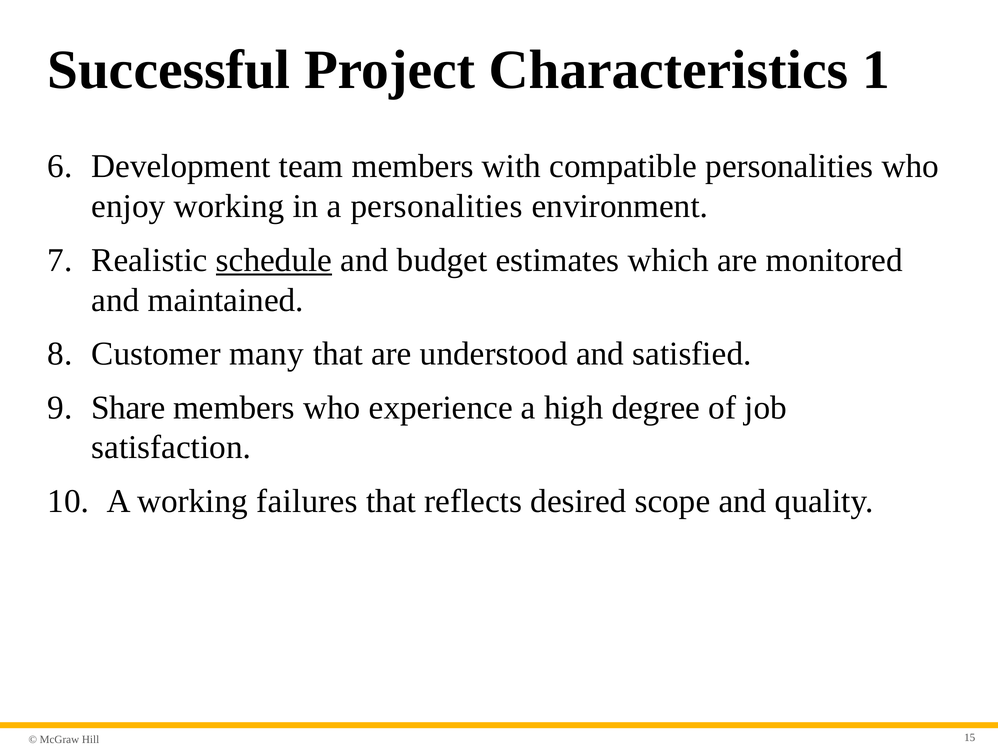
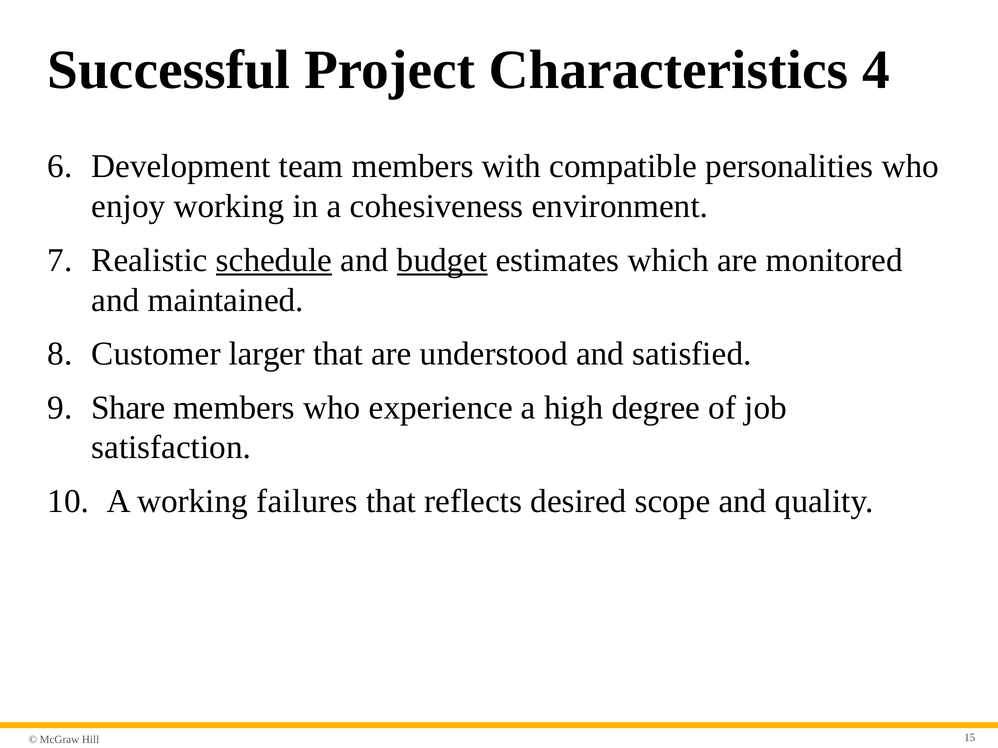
1: 1 -> 4
a personalities: personalities -> cohesiveness
budget underline: none -> present
many: many -> larger
